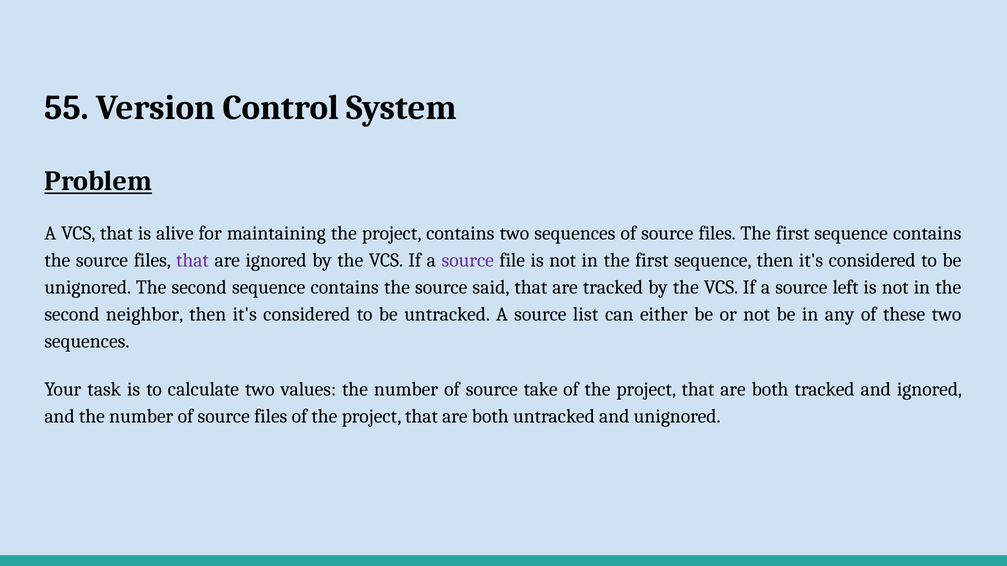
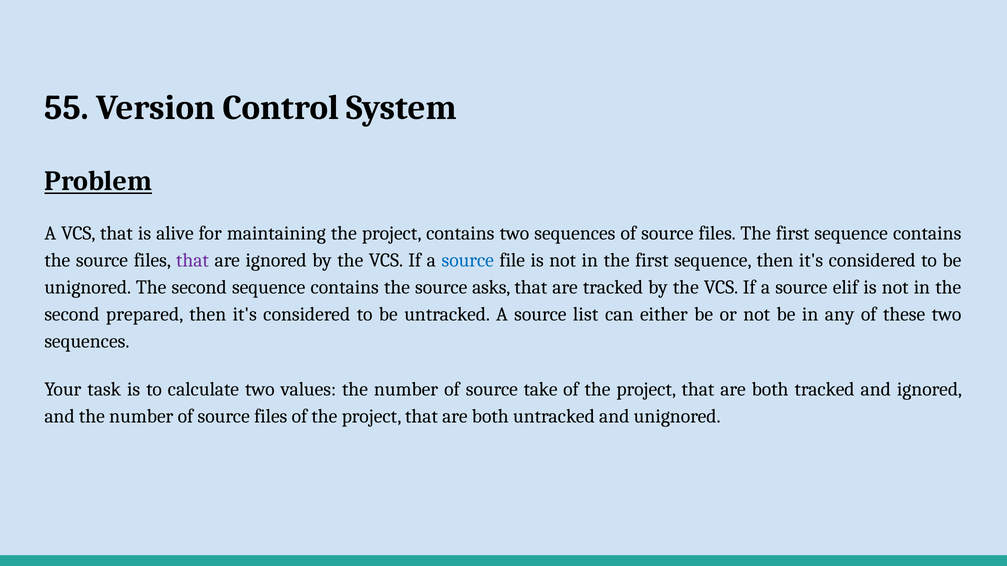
source at (468, 261) colour: purple -> blue
said: said -> asks
left: left -> elif
neighbor: neighbor -> prepared
